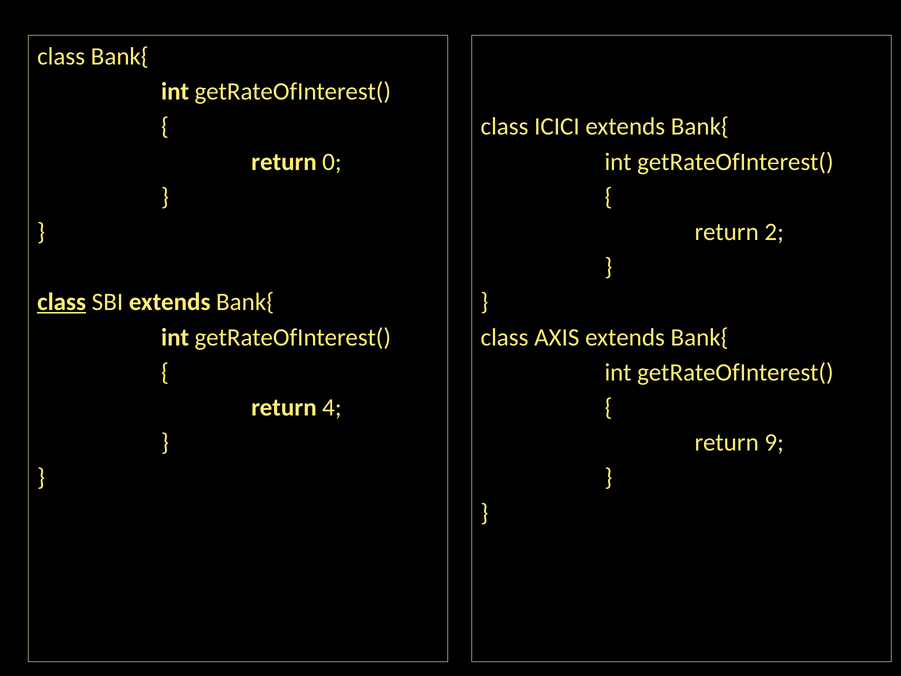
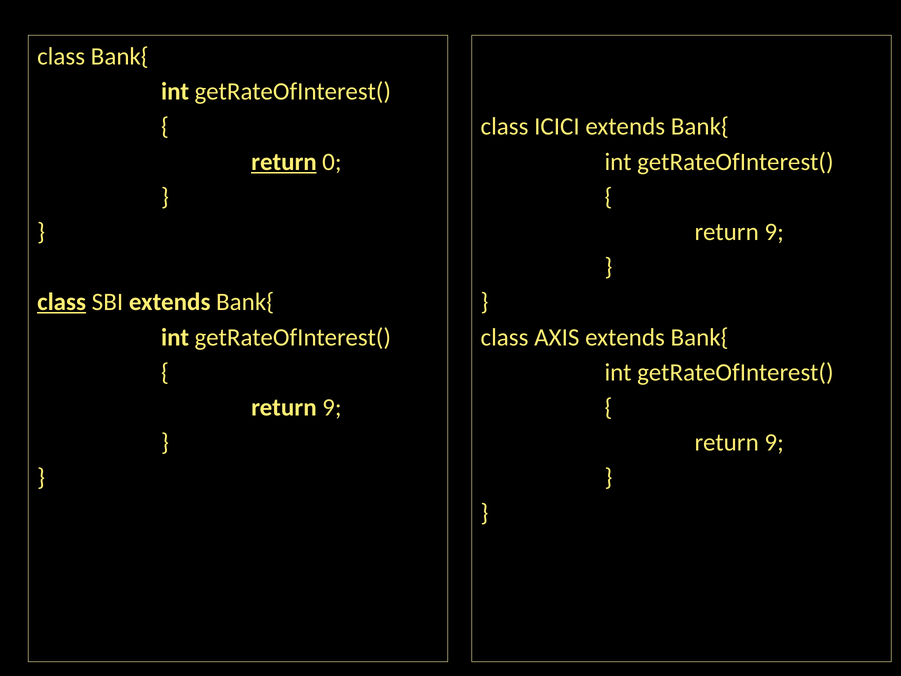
return at (284, 162) underline: none -> present
2 at (774, 232): 2 -> 9
4 at (332, 407): 4 -> 9
